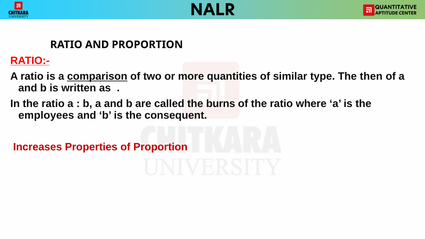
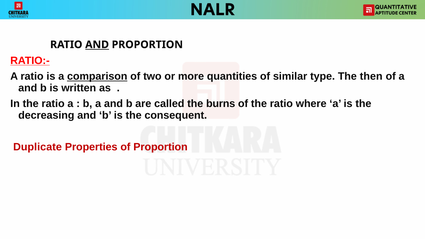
AND at (97, 45) underline: none -> present
employees: employees -> decreasing
Increases: Increases -> Duplicate
